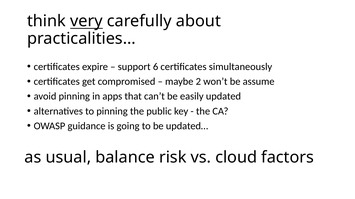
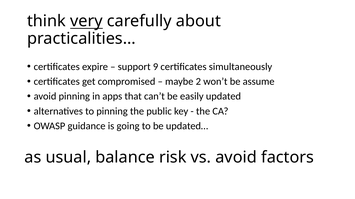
6: 6 -> 9
vs cloud: cloud -> avoid
